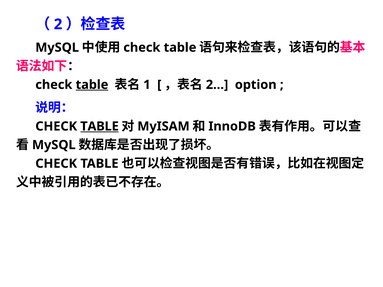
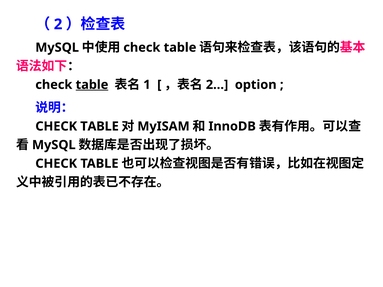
TABLE at (100, 126) underline: present -> none
